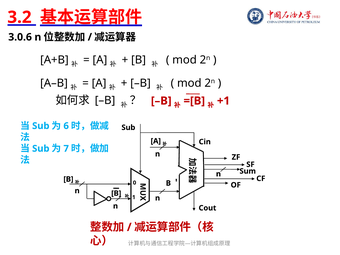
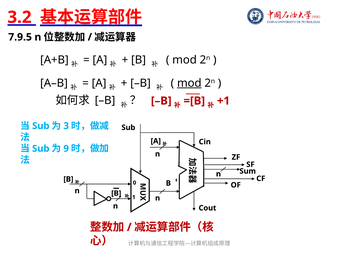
3.0.6: 3.0.6 -> 7.9.5
mod at (189, 83) underline: none -> present
6: 6 -> 3
7: 7 -> 9
